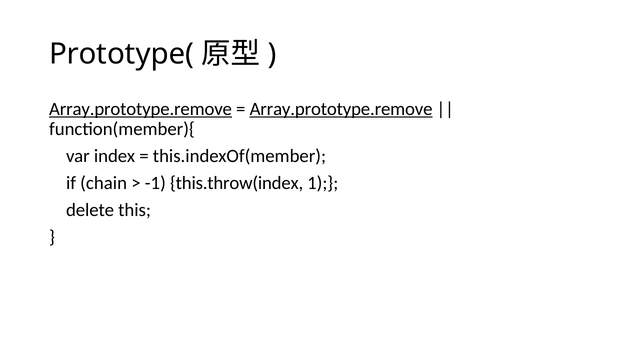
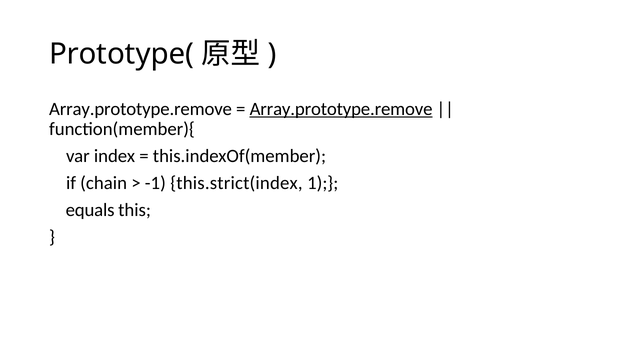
Array.prototype.remove at (141, 109) underline: present -> none
this.throw(index: this.throw(index -> this.strict(index
delete: delete -> equals
